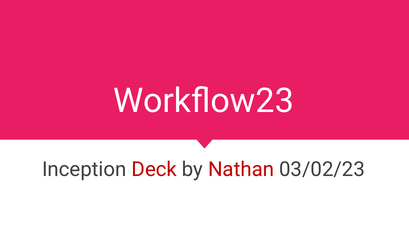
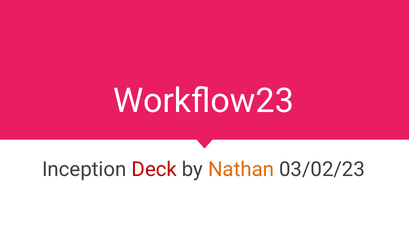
Nathan colour: red -> orange
